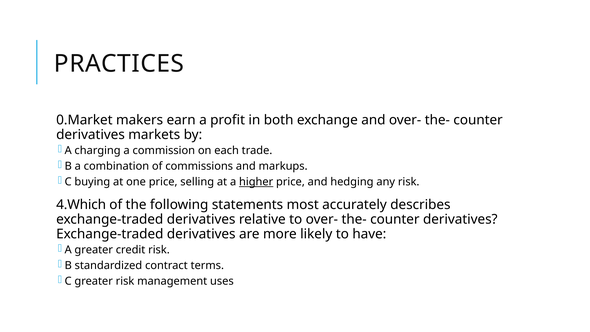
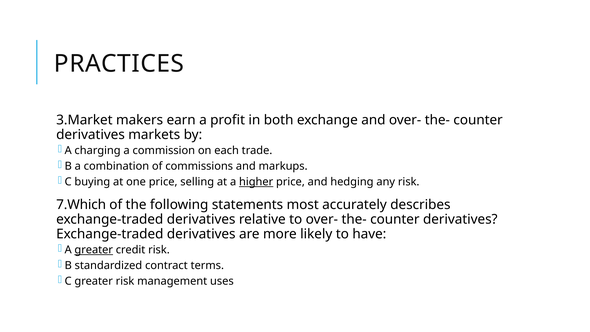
0.Market: 0.Market -> 3.Market
4.Which: 4.Which -> 7.Which
greater at (94, 250) underline: none -> present
